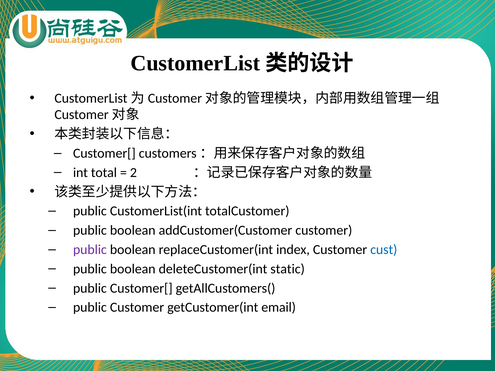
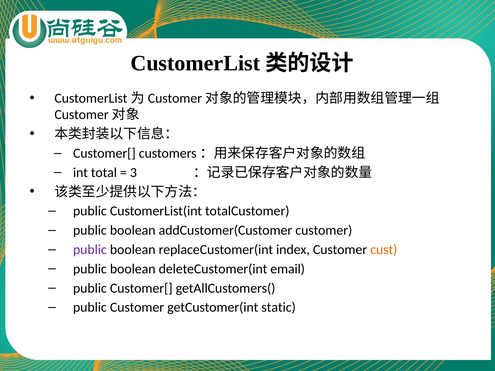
2: 2 -> 3
cust colour: blue -> orange
static: static -> email
email: email -> static
